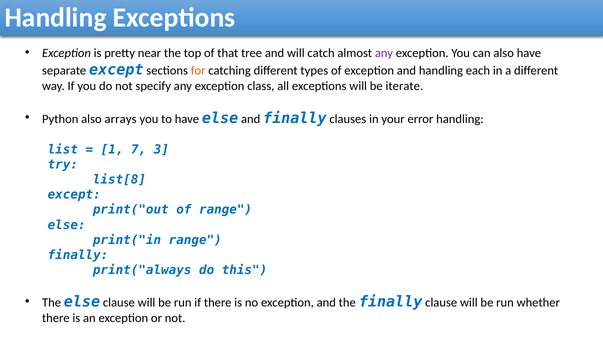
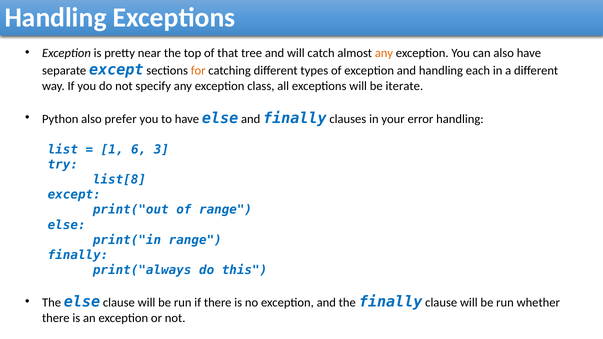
any at (384, 53) colour: purple -> orange
arrays: arrays -> prefer
7: 7 -> 6
